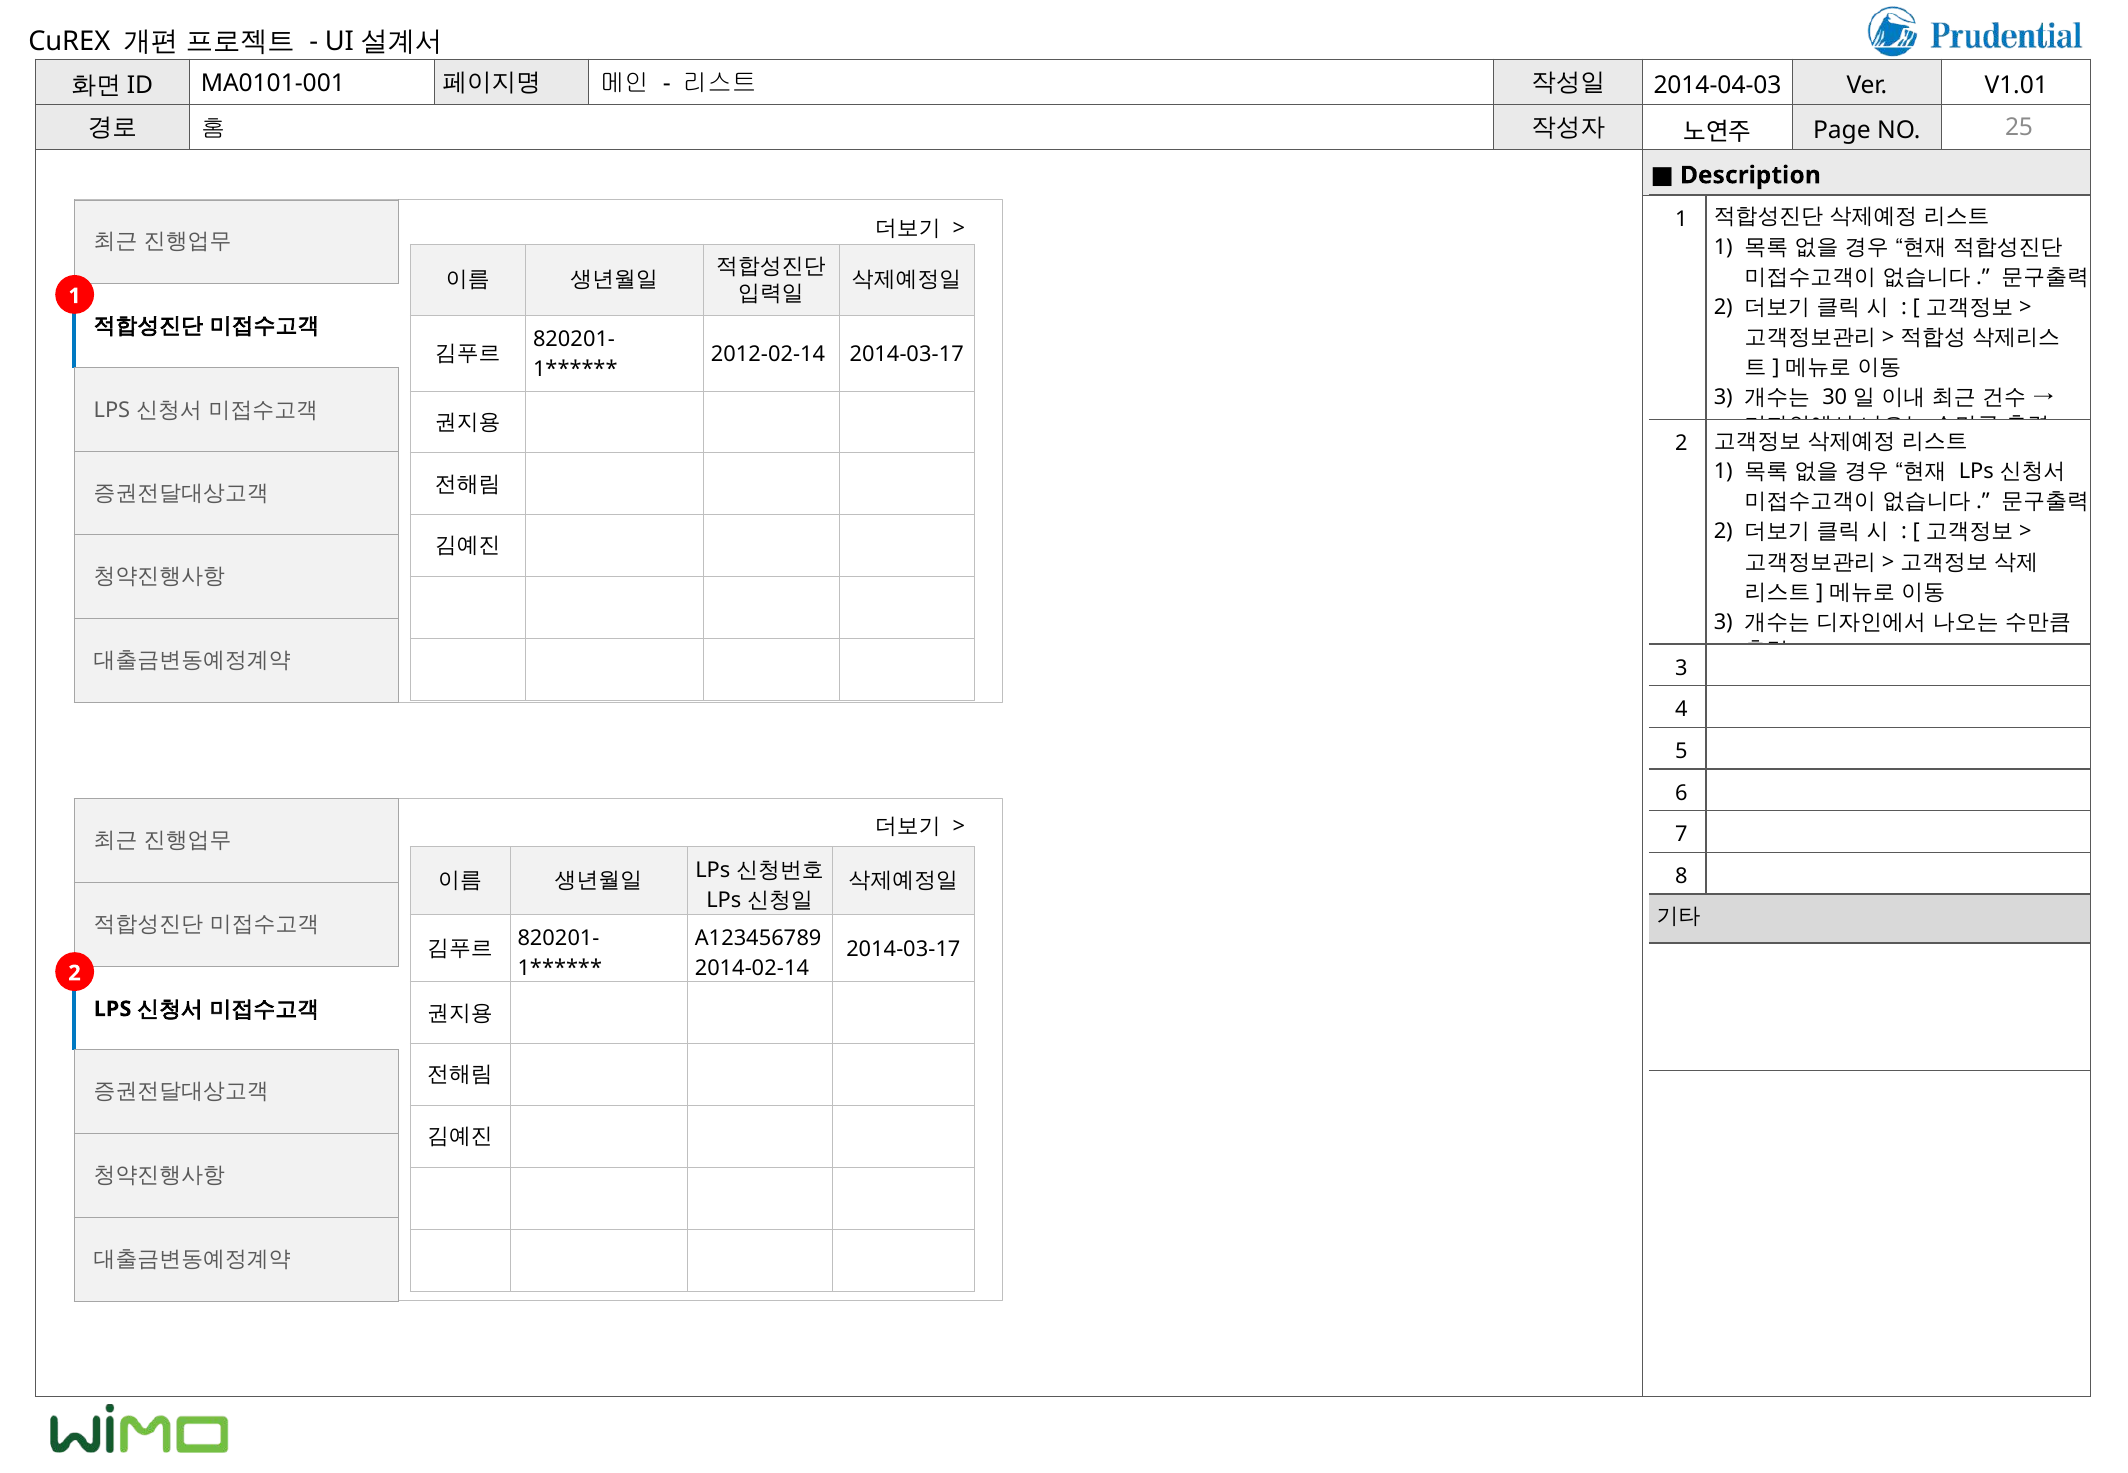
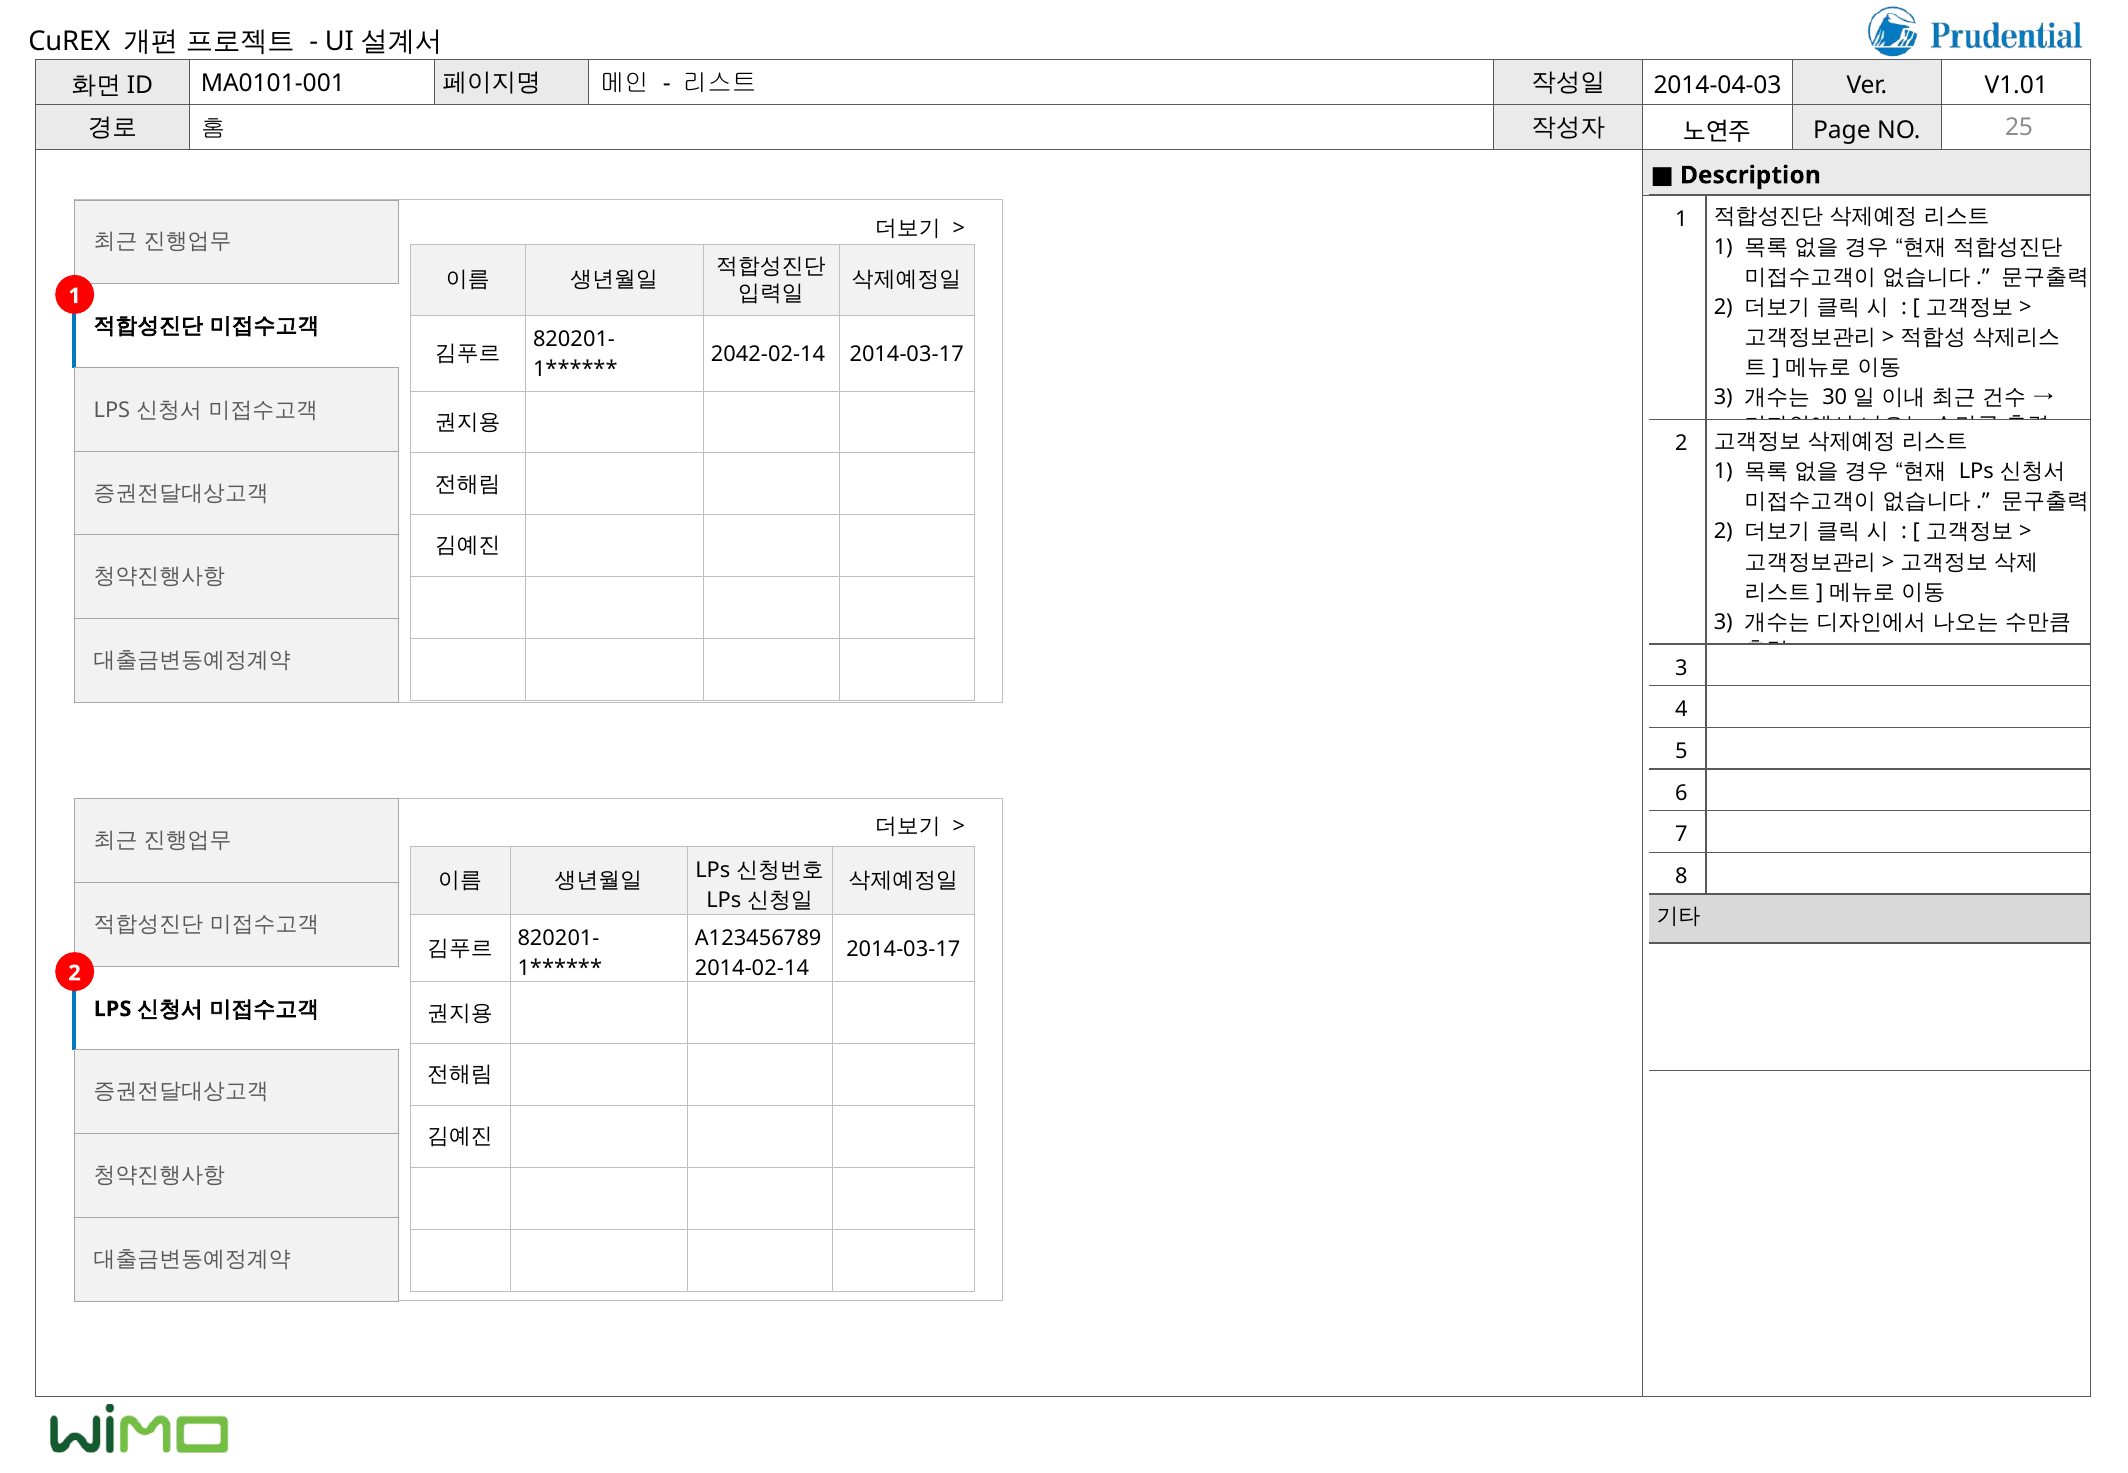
2012-02-14: 2012-02-14 -> 2042-02-14
